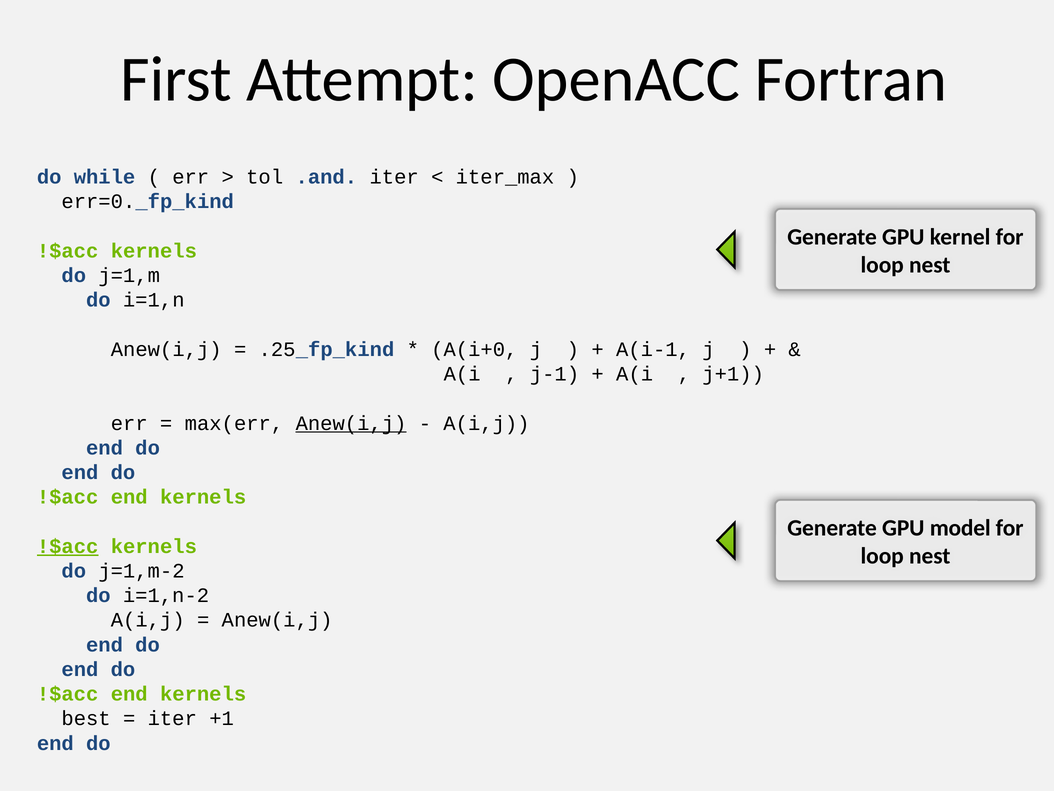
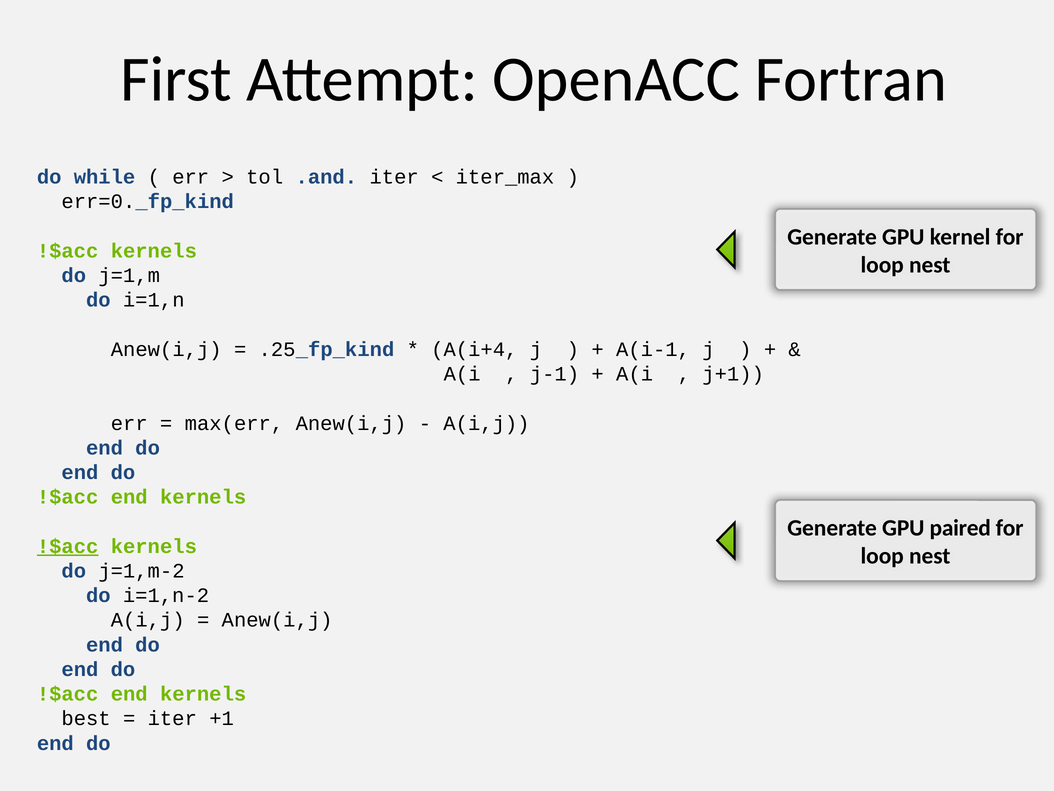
A(i+0: A(i+0 -> A(i+4
Anew(i,j at (351, 423) underline: present -> none
model: model -> paired
